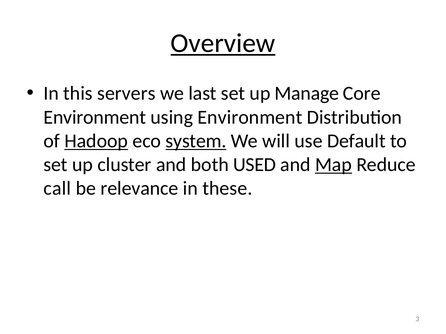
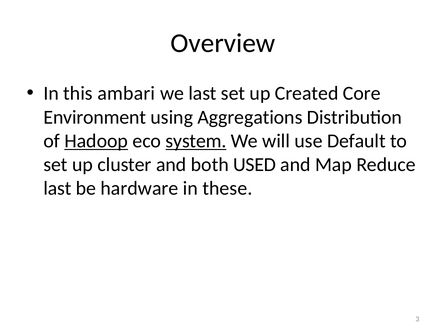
Overview underline: present -> none
servers: servers -> ambari
Manage: Manage -> Created
using Environment: Environment -> Aggregations
Map underline: present -> none
call at (57, 189): call -> last
relevance: relevance -> hardware
